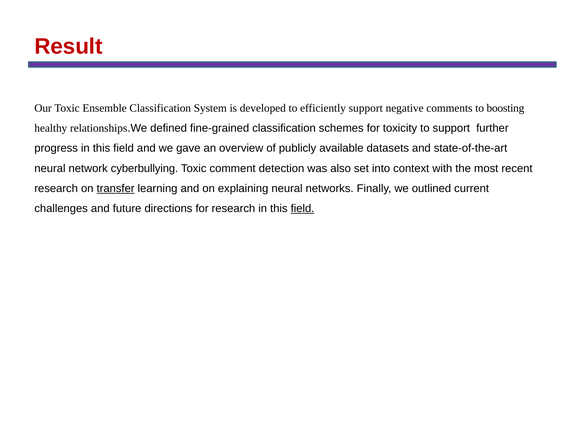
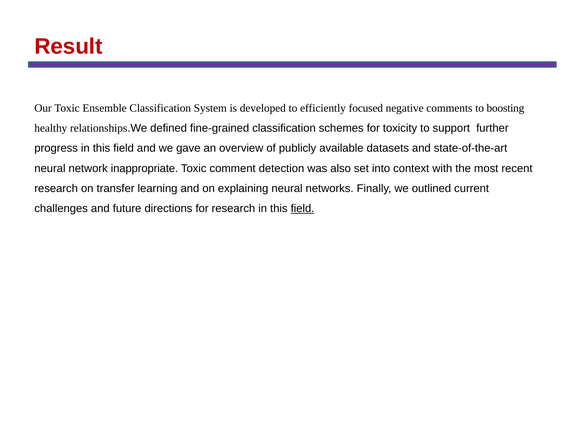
efficiently support: support -> focused
cyberbullying: cyberbullying -> inappropriate
transfer underline: present -> none
